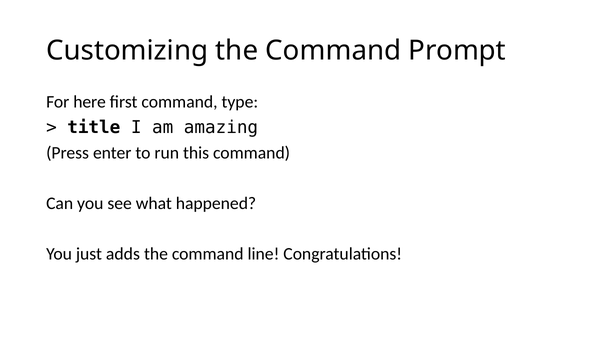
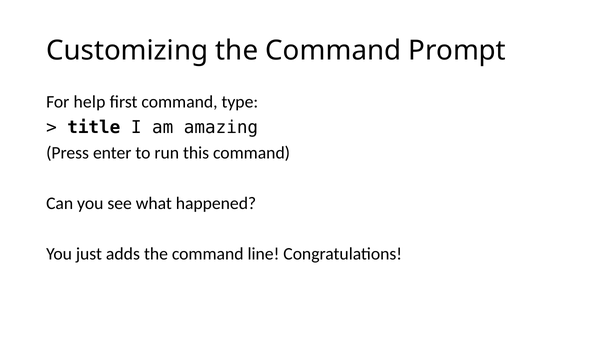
here: here -> help
